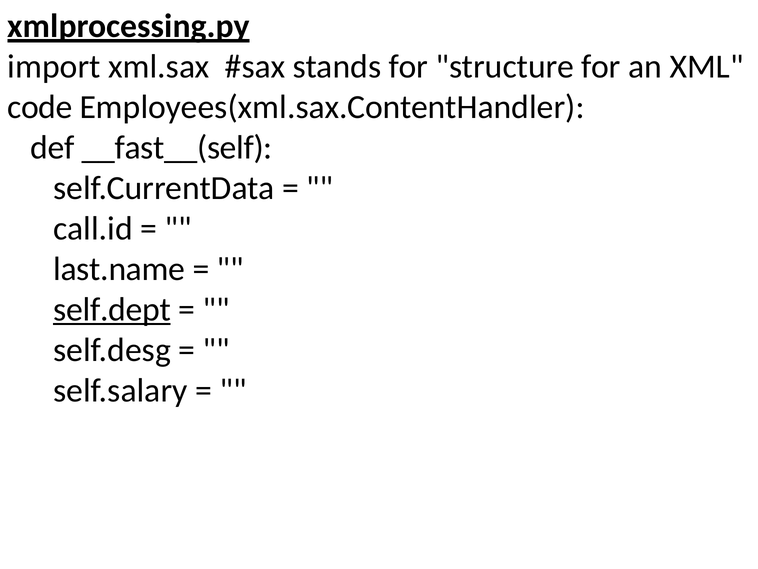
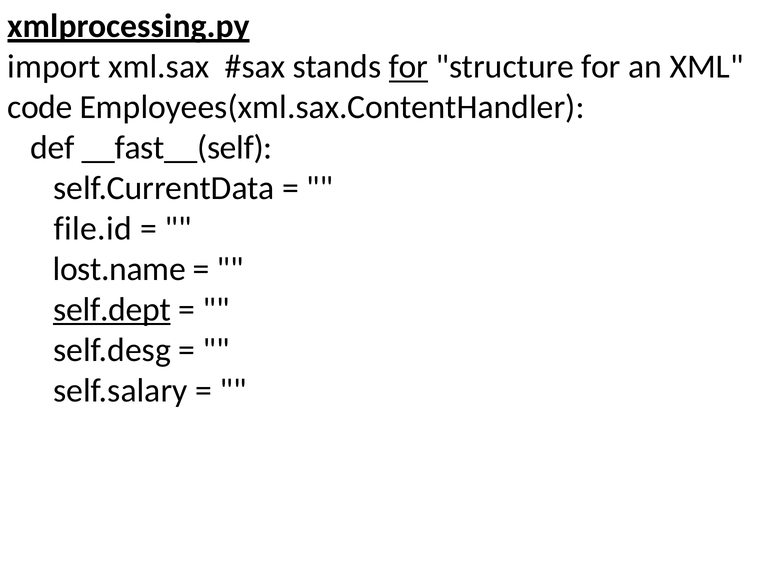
for at (408, 67) underline: none -> present
call.id: call.id -> file.id
last.name: last.name -> lost.name
